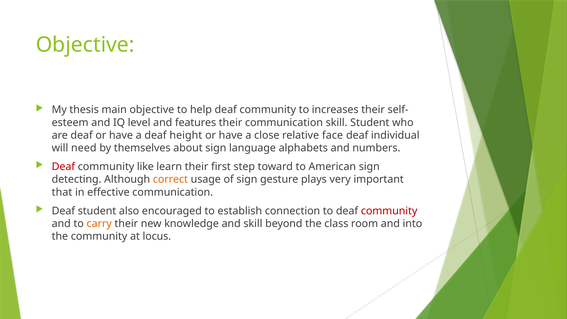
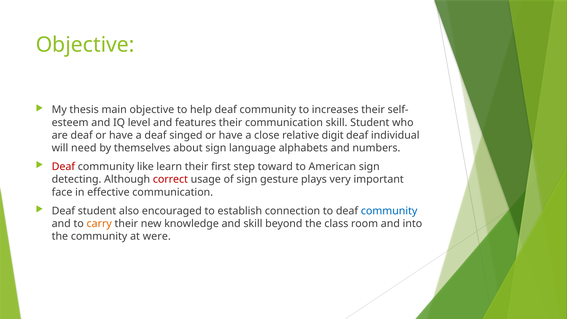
height: height -> singed
face: face -> digit
correct colour: orange -> red
that: that -> face
community at (389, 211) colour: red -> blue
locus: locus -> were
